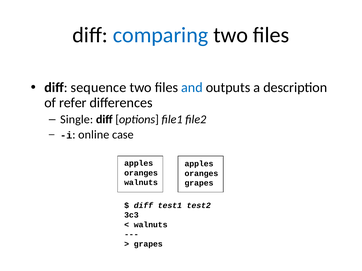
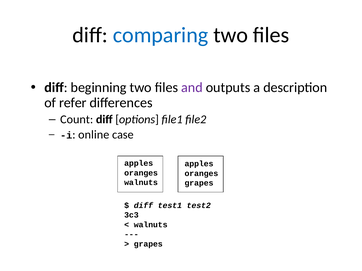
sequence: sequence -> beginning
and colour: blue -> purple
Single: Single -> Count
